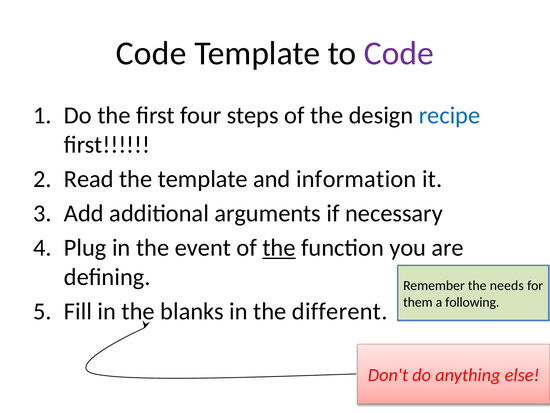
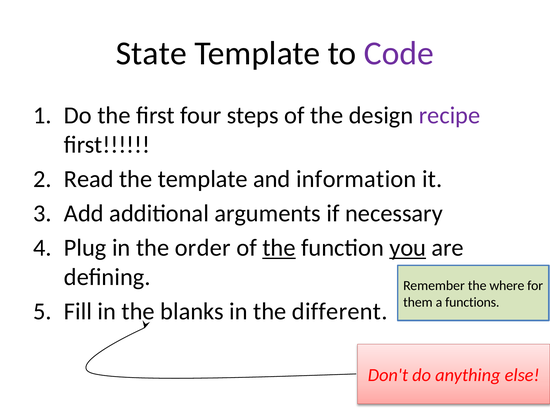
Code at (151, 53): Code -> State
recipe colour: blue -> purple
event: event -> order
you underline: none -> present
needs: needs -> where
following: following -> functions
